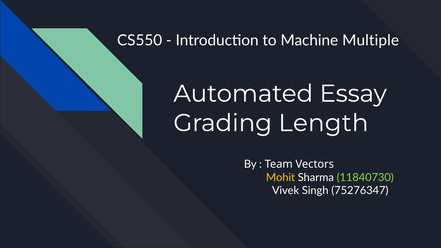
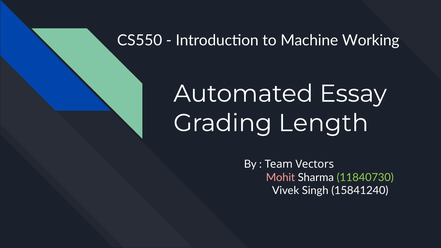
Multiple: Multiple -> Working
Mohit colour: yellow -> pink
75276347: 75276347 -> 15841240
